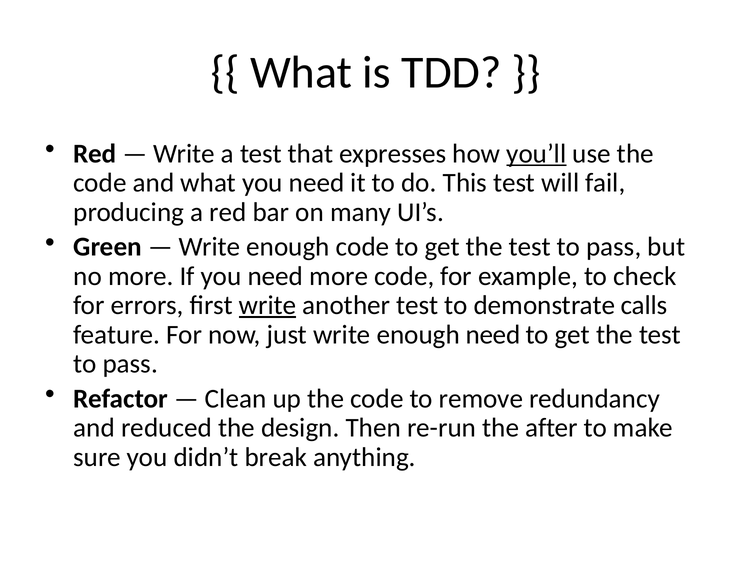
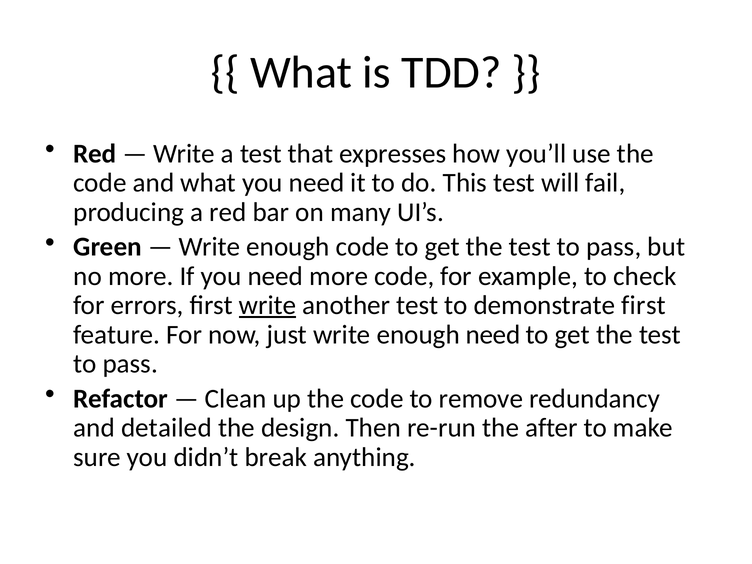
you’ll underline: present -> none
demonstrate calls: calls -> first
reduced: reduced -> detailed
